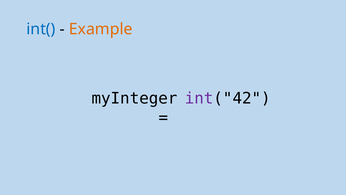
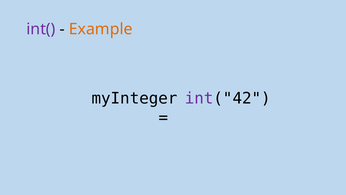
int( colour: blue -> purple
